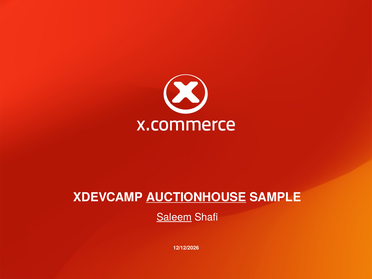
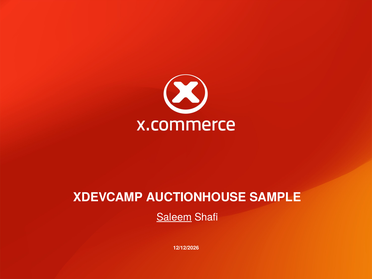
AUCTIONHOUSE underline: present -> none
